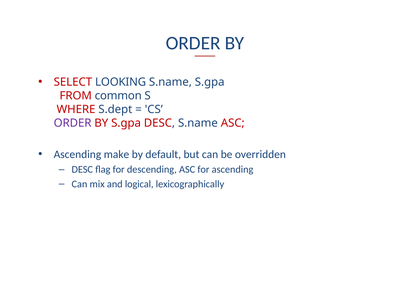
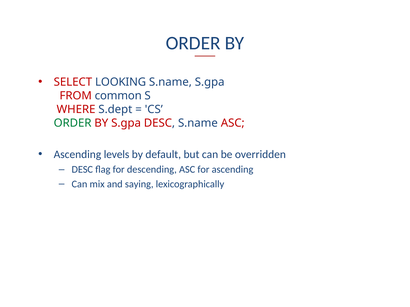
ORDER at (73, 123) colour: purple -> green
make: make -> levels
logical: logical -> saying
